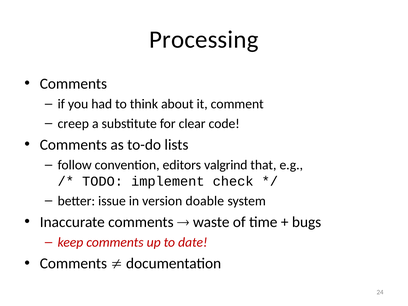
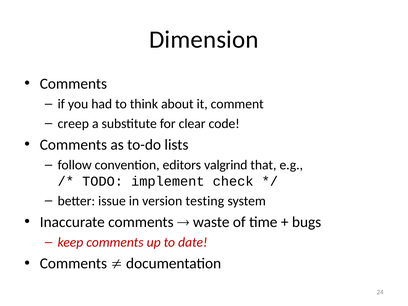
Processing: Processing -> Dimension
doable: doable -> testing
